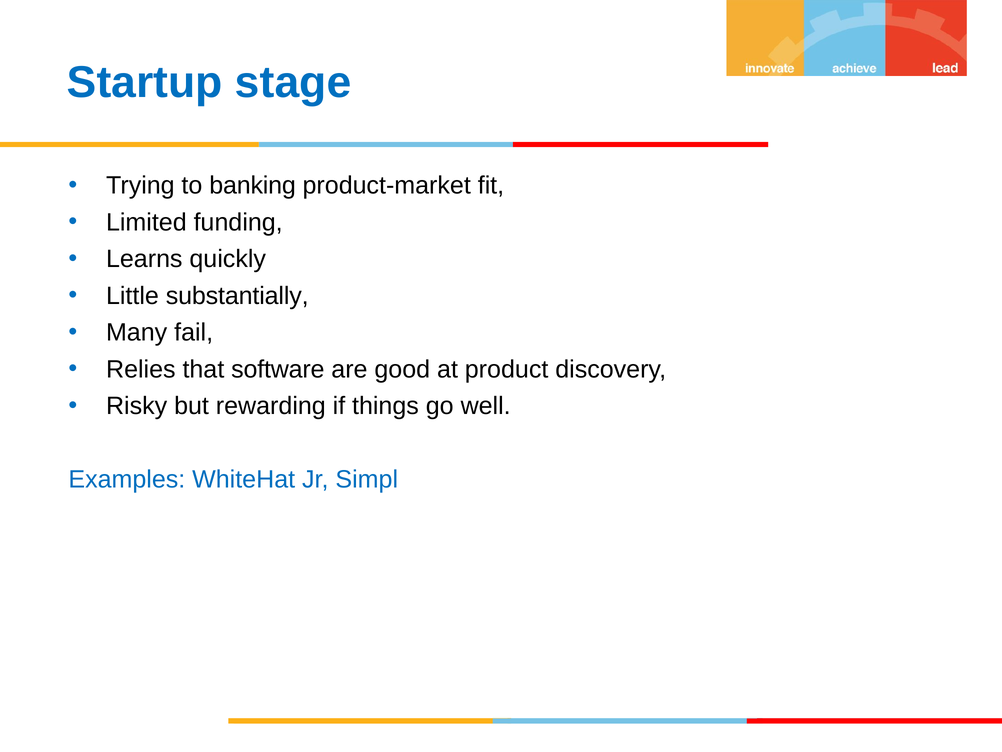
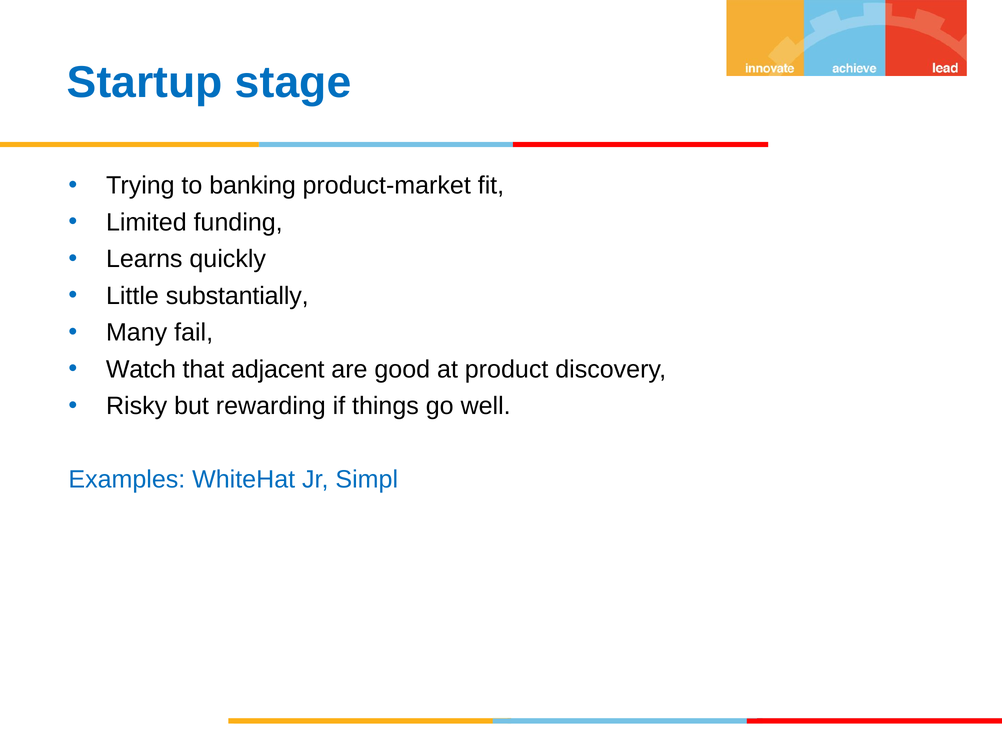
Relies: Relies -> Watch
software: software -> adjacent
